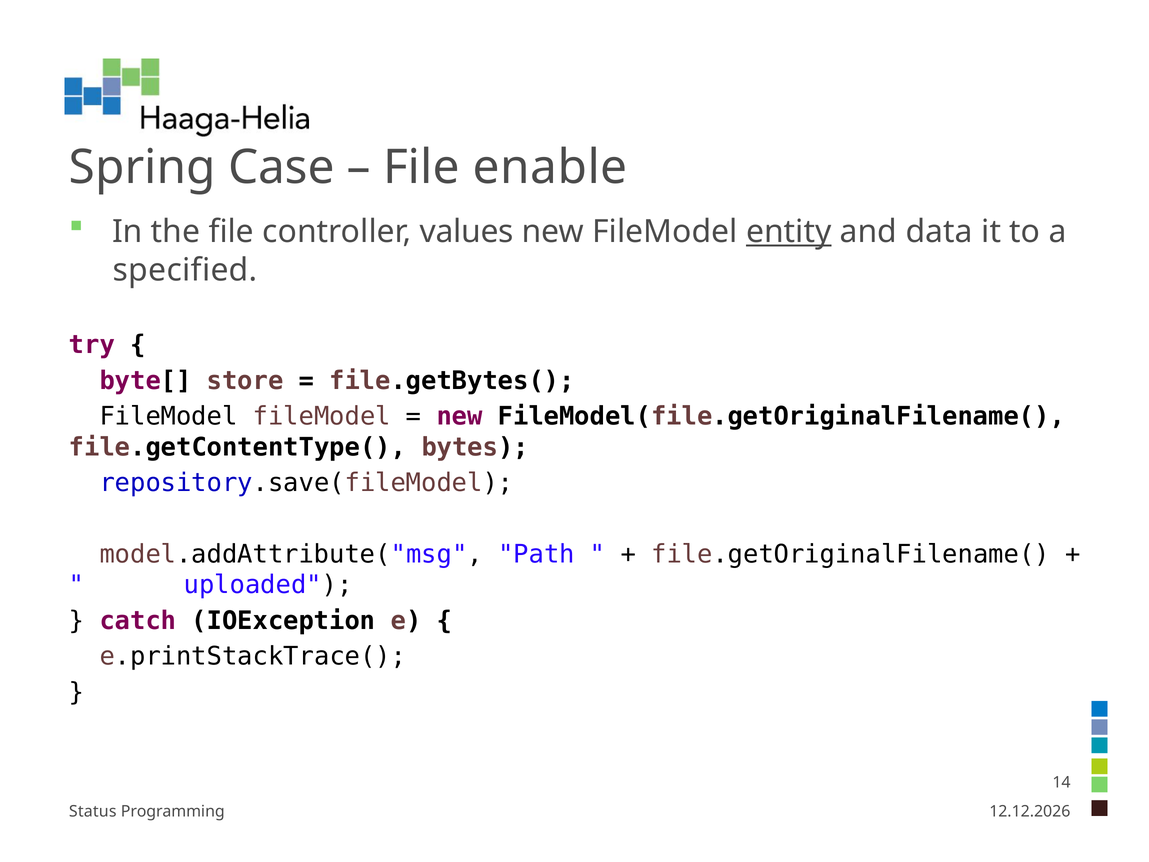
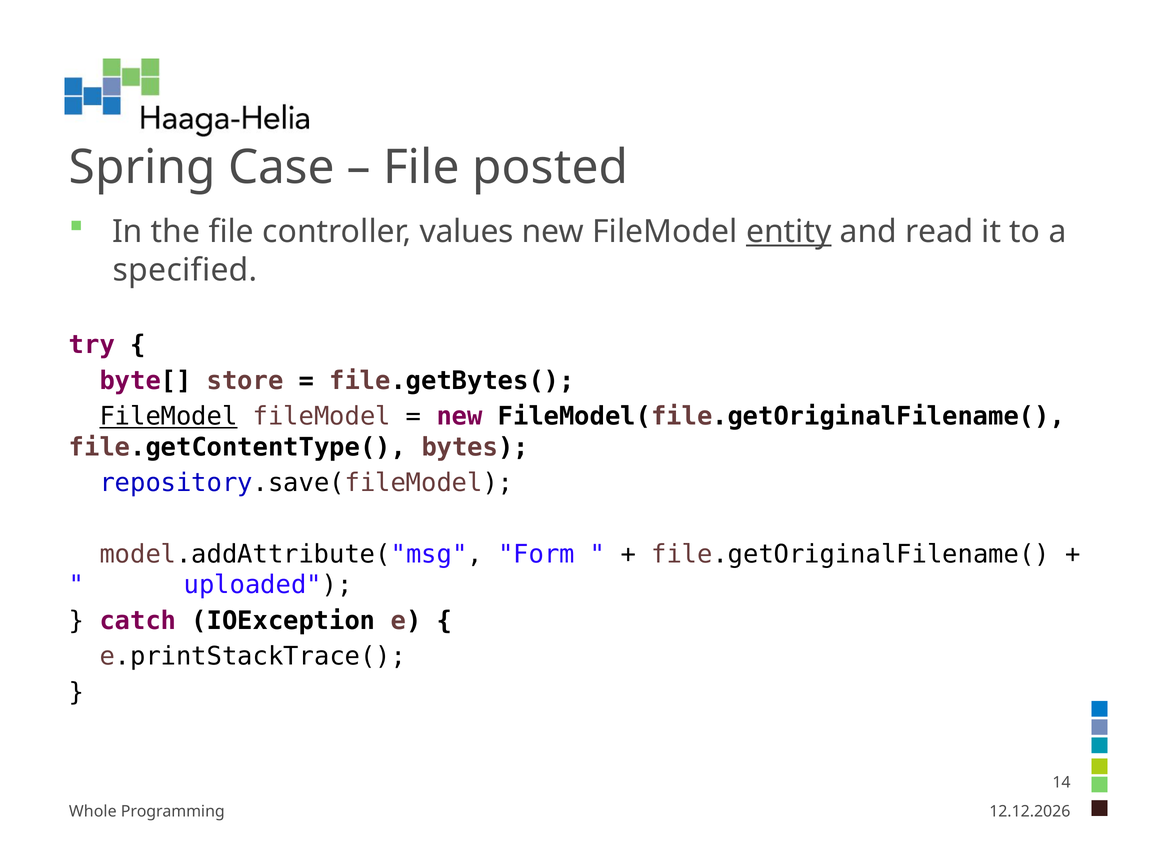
enable: enable -> posted
data: data -> read
FileModel at (169, 416) underline: none -> present
Path: Path -> Form
Status: Status -> Whole
